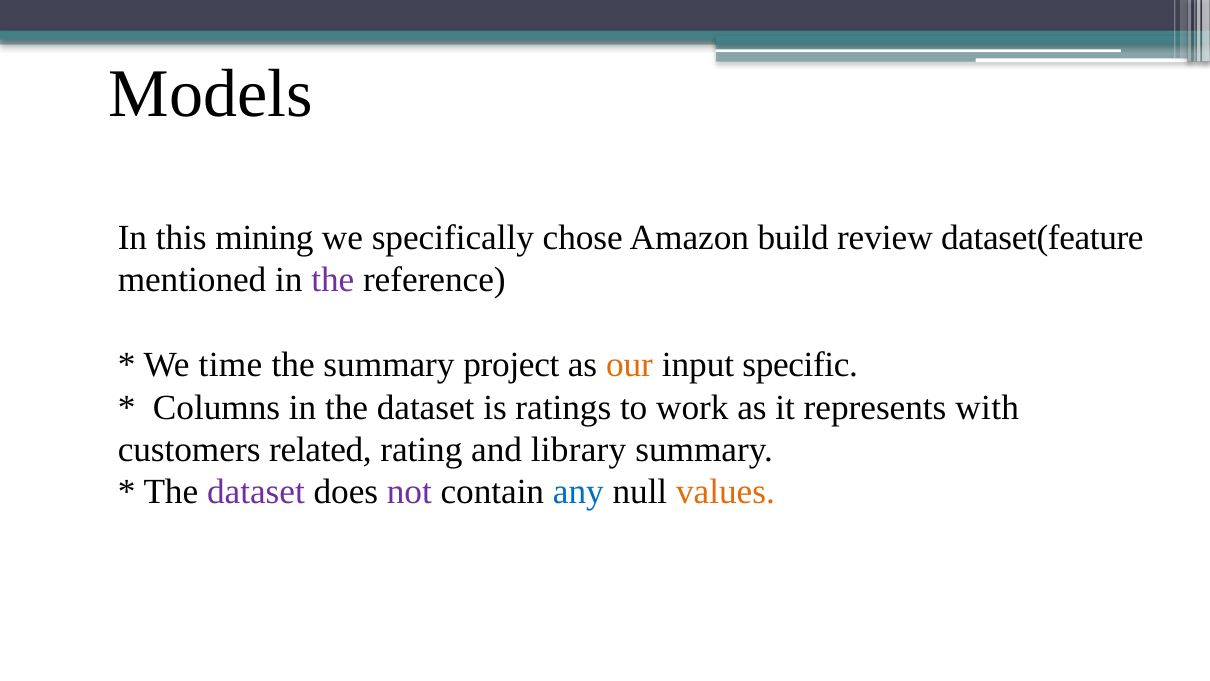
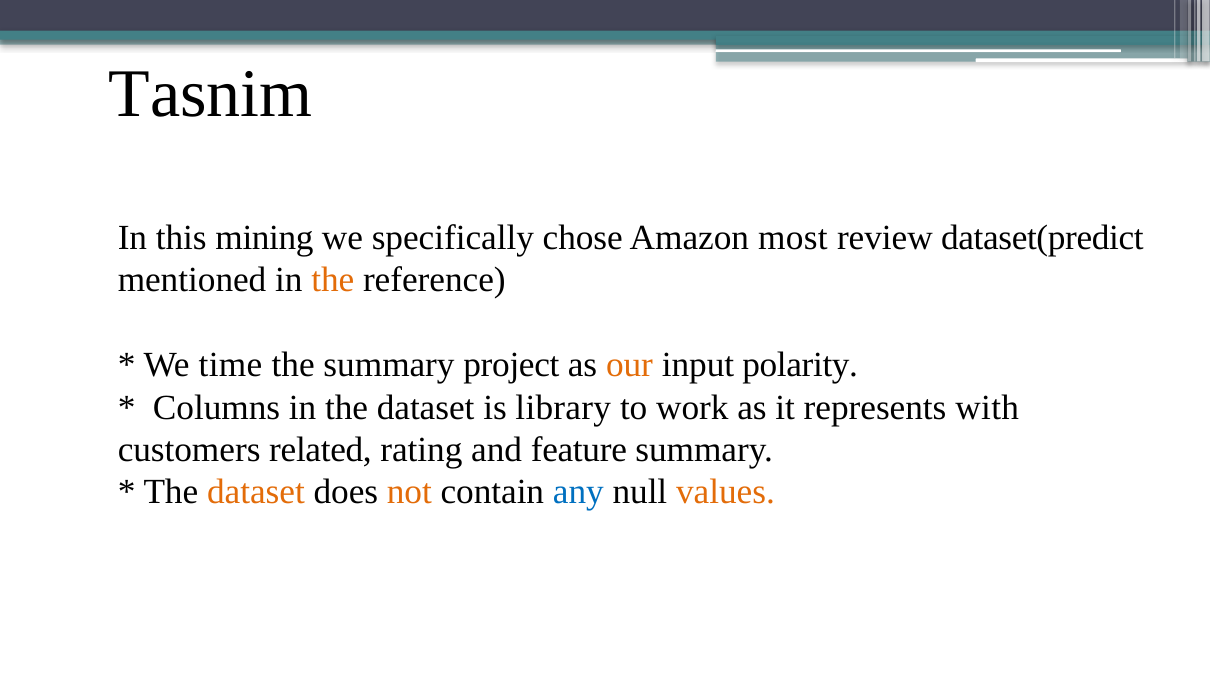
Models: Models -> Tasnim
build: build -> most
dataset(feature: dataset(feature -> dataset(predict
the at (333, 280) colour: purple -> orange
specific: specific -> polarity
ratings: ratings -> library
library: library -> feature
dataset at (256, 492) colour: purple -> orange
not colour: purple -> orange
